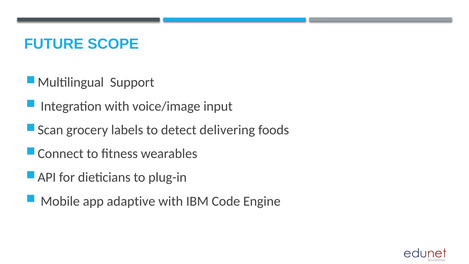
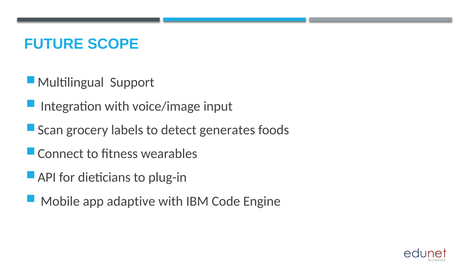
delivering: delivering -> generates
